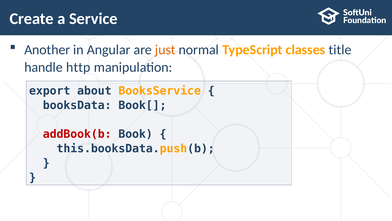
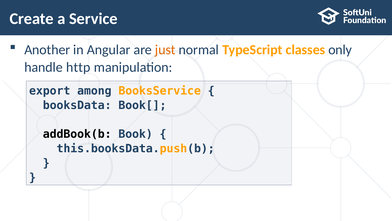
title: title -> only
about: about -> among
addBook(b colour: red -> black
